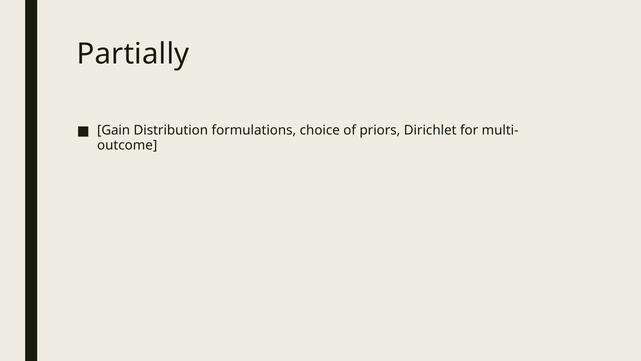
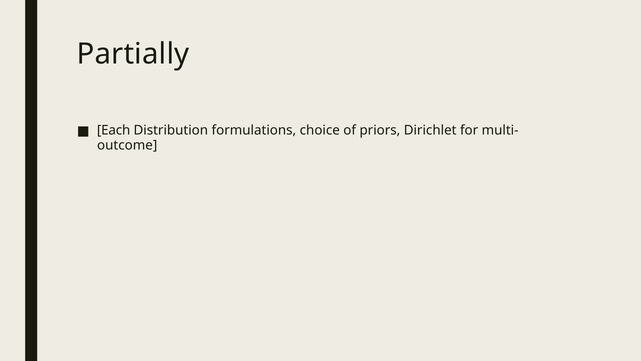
Gain: Gain -> Each
